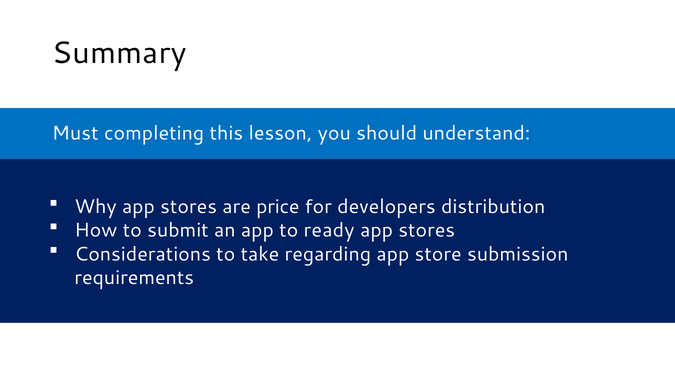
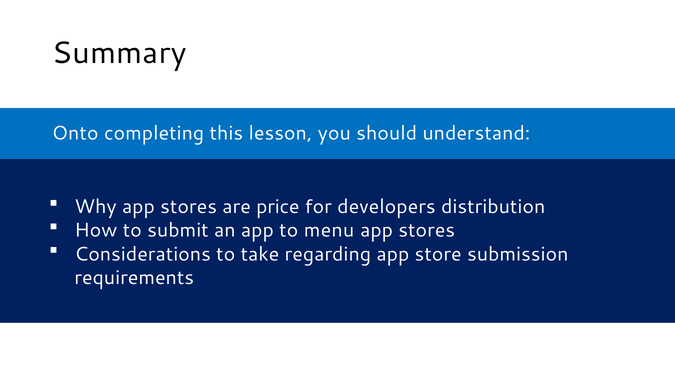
Must: Must -> Onto
ready: ready -> menu
